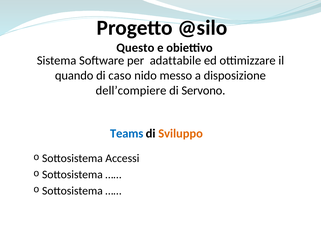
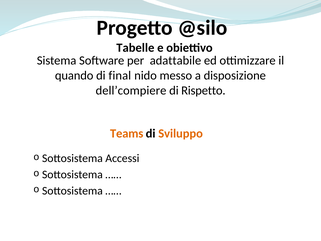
Questo: Questo -> Tabelle
caso: caso -> final
Servono: Servono -> Rispetto
Teams colour: blue -> orange
